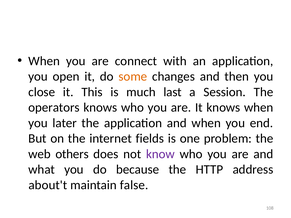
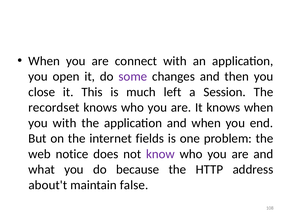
some colour: orange -> purple
last: last -> left
operators: operators -> recordset
you later: later -> with
others: others -> notice
